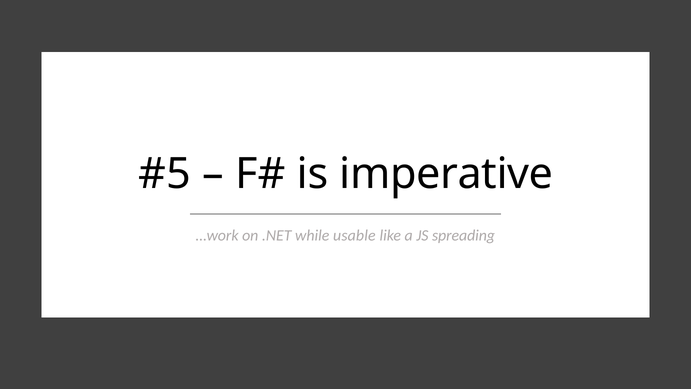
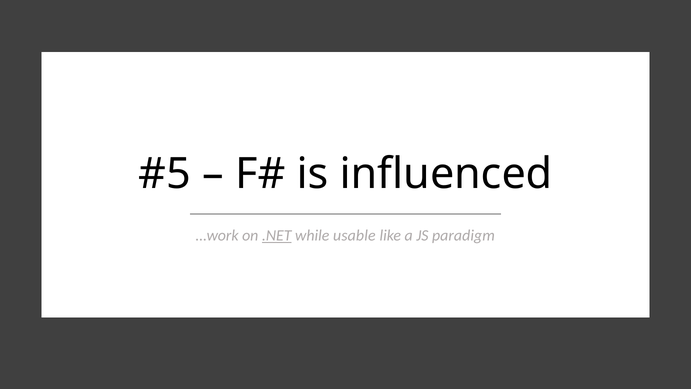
imperative: imperative -> influenced
.NET underline: none -> present
spreading: spreading -> paradigm
